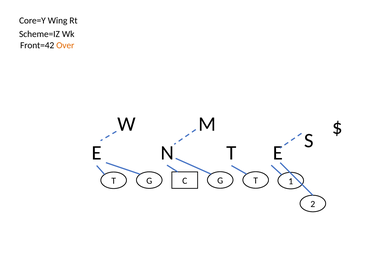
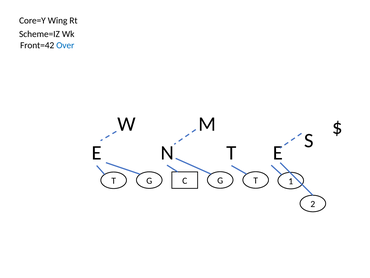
Over colour: orange -> blue
